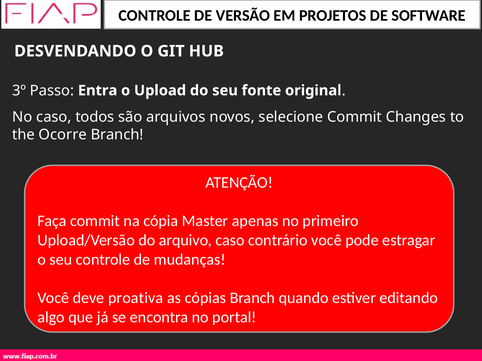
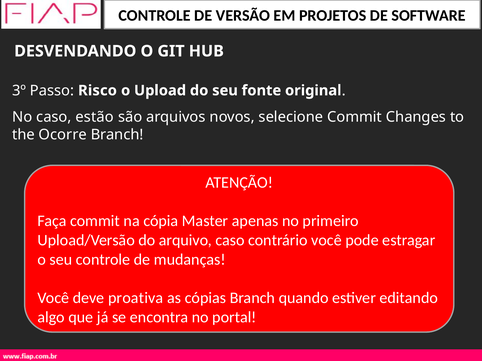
Entra: Entra -> Risco
todos: todos -> estão
